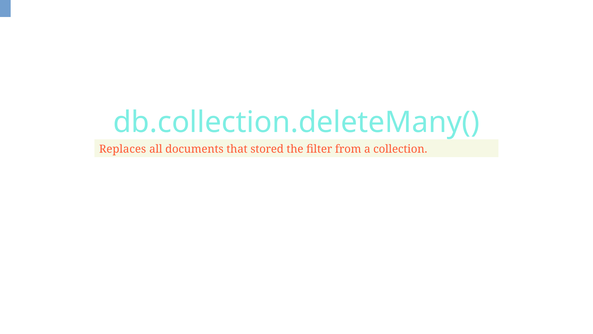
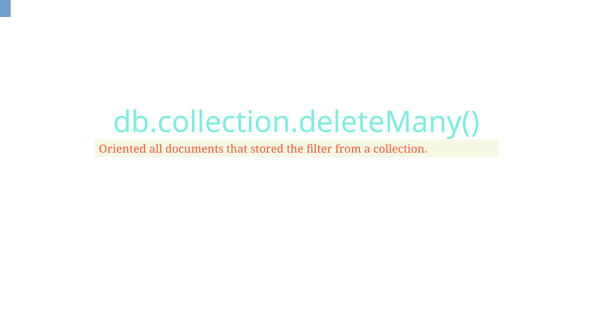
Replaces: Replaces -> Oriented
